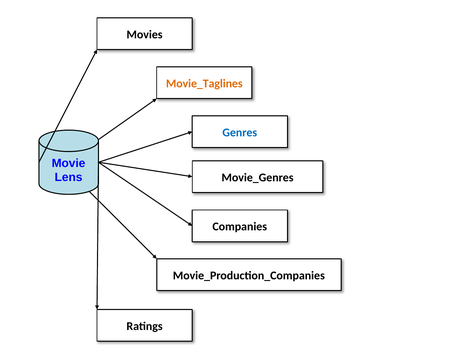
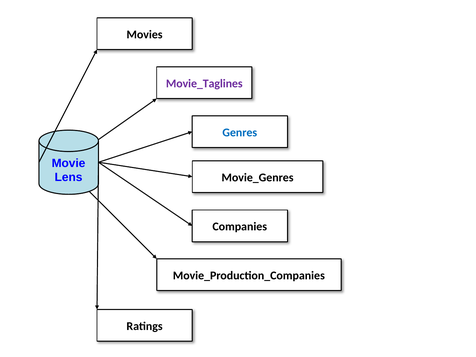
Movie_Taglines colour: orange -> purple
